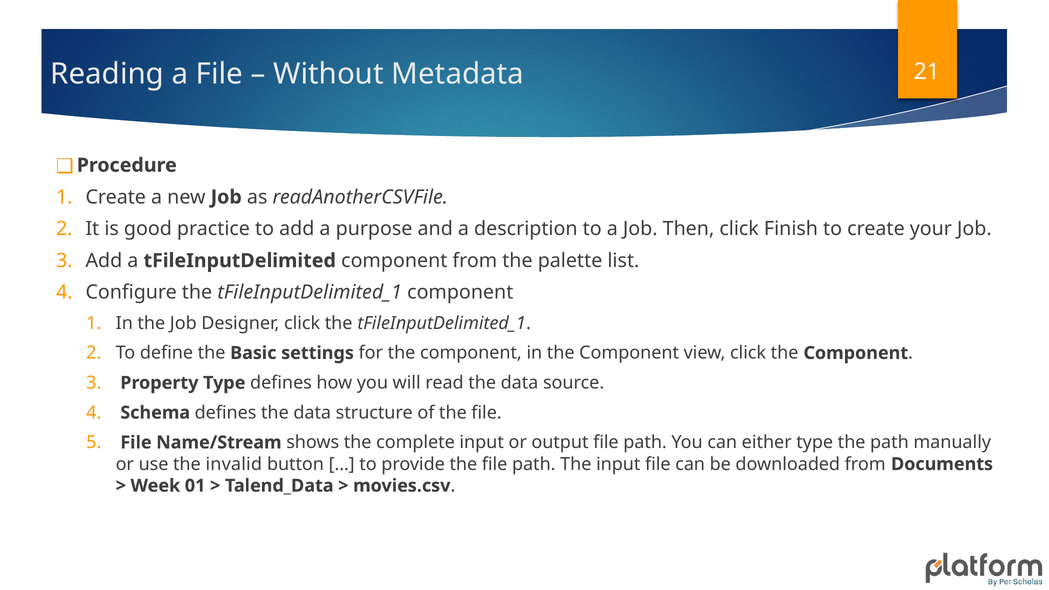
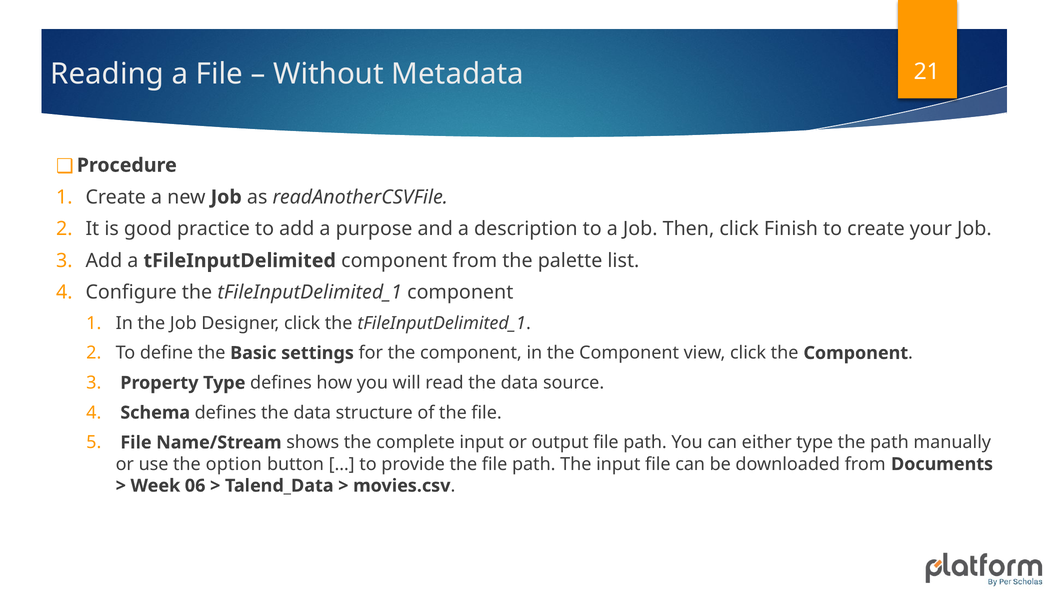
invalid: invalid -> option
01: 01 -> 06
